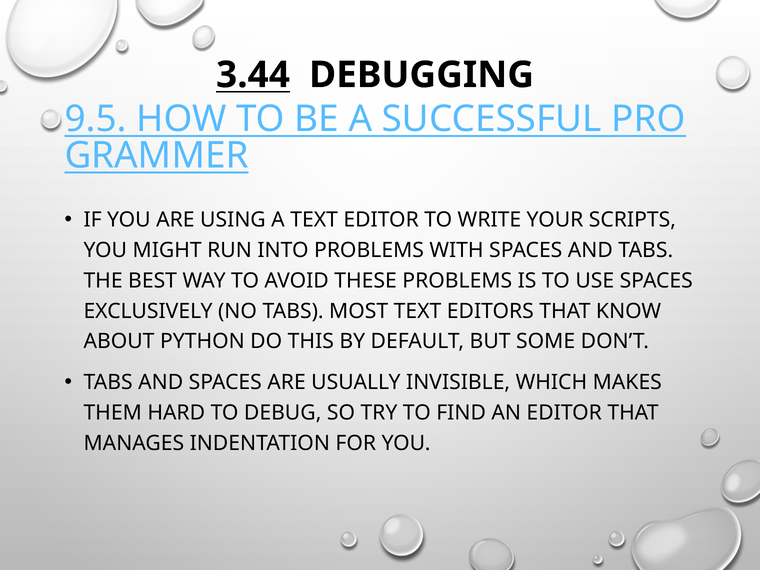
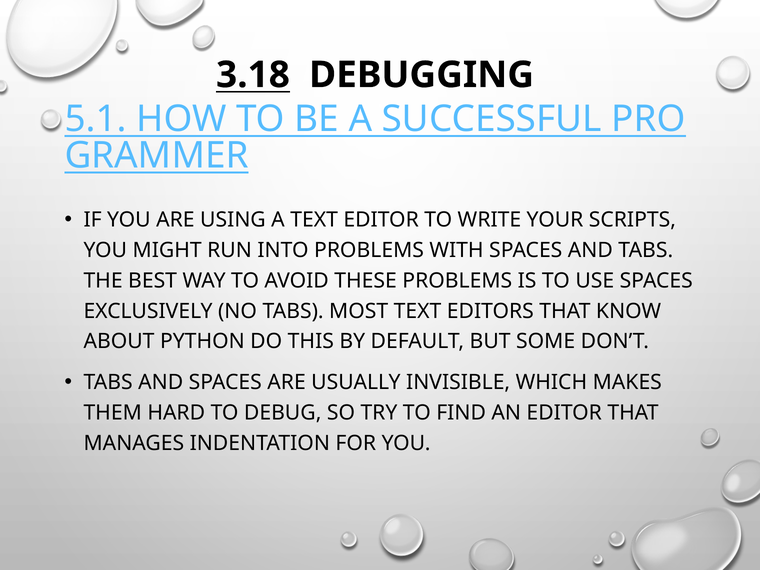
3.44: 3.44 -> 3.18
9.5: 9.5 -> 5.1
